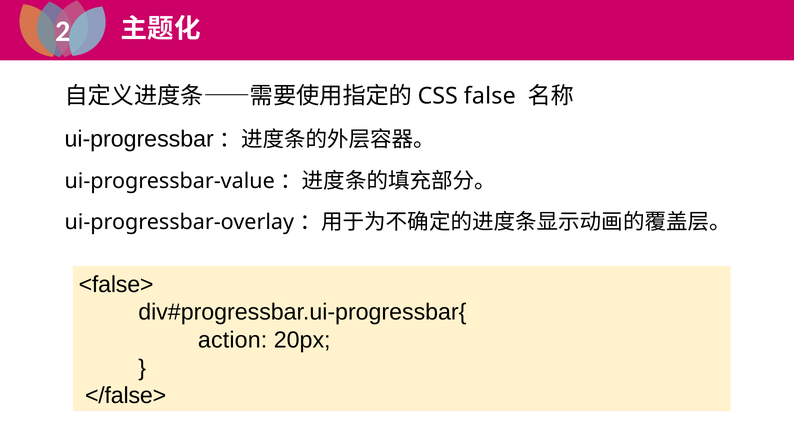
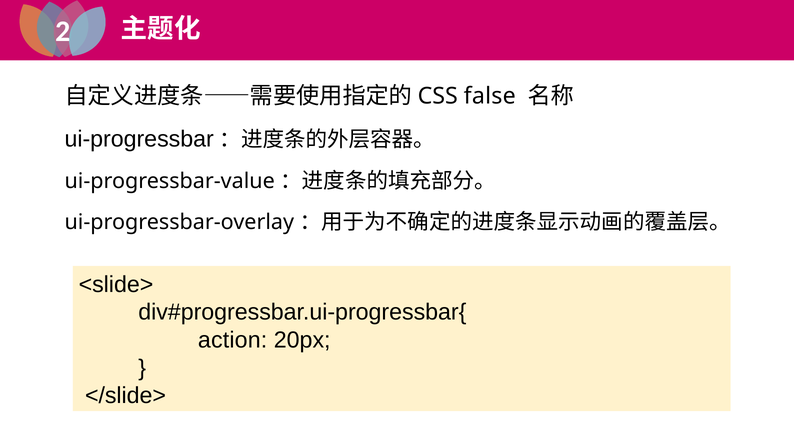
<false>: <false> -> <slide>
</false>: </false> -> </slide>
